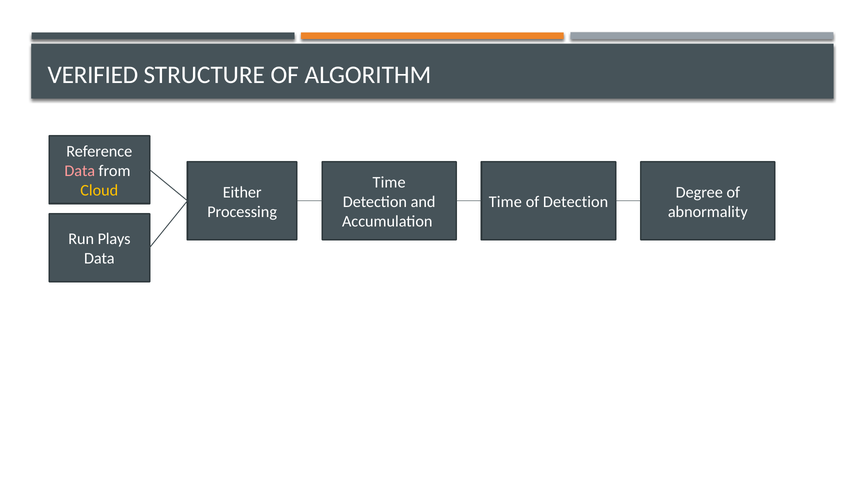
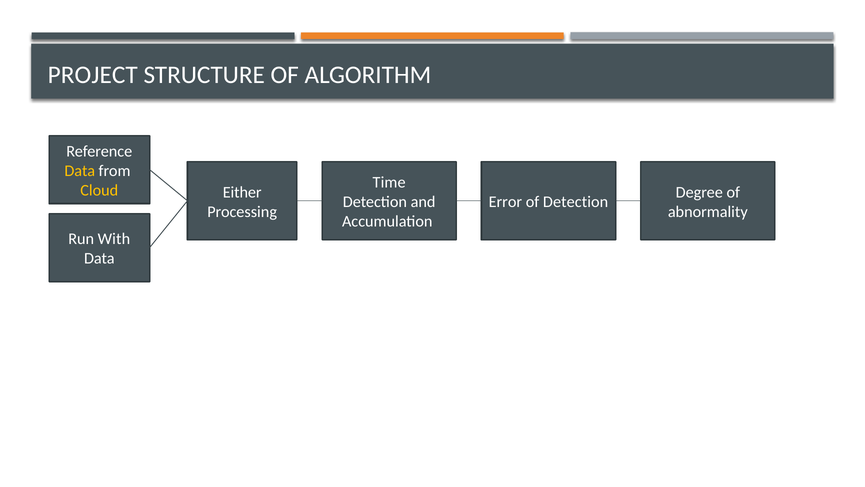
VERIFIED: VERIFIED -> PROJECT
Data at (80, 171) colour: pink -> yellow
Time at (505, 202): Time -> Error
Plays: Plays -> With
